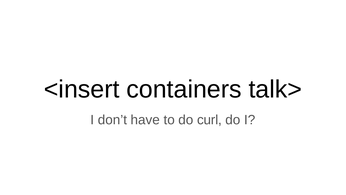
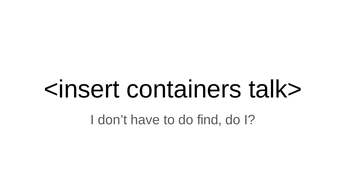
curl: curl -> find
